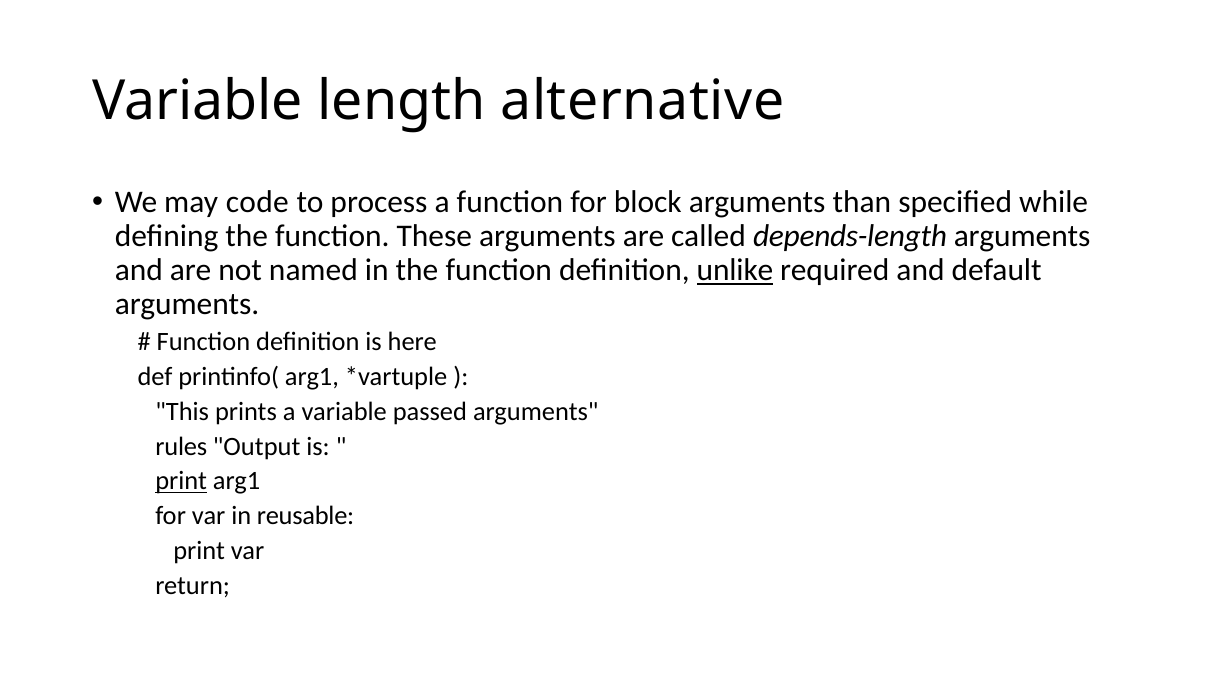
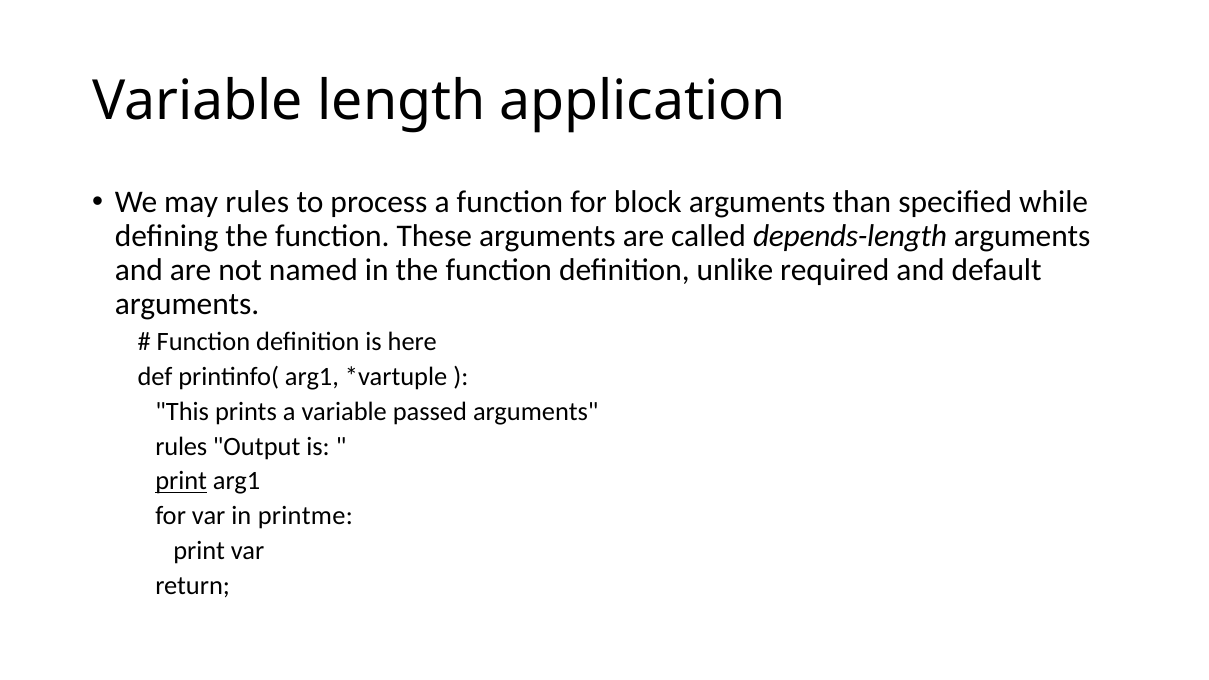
alternative: alternative -> application
may code: code -> rules
unlike underline: present -> none
reusable: reusable -> printme
